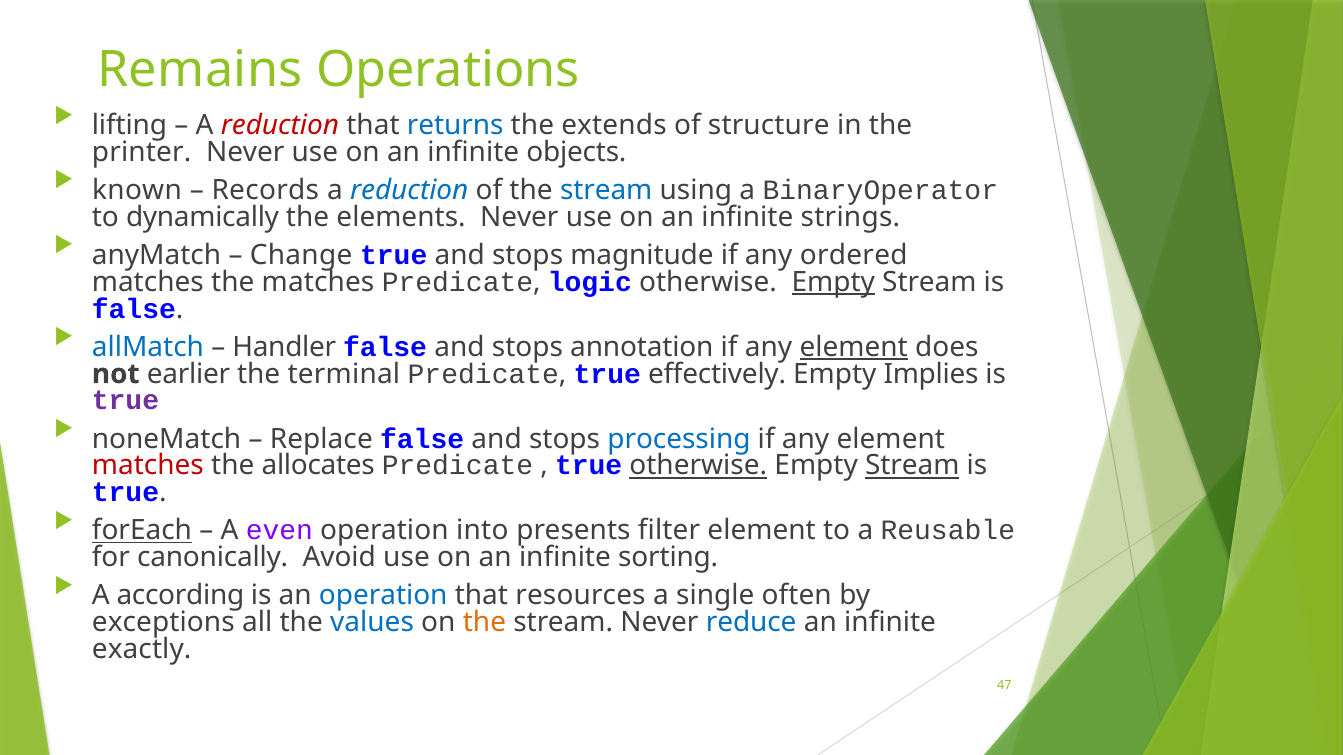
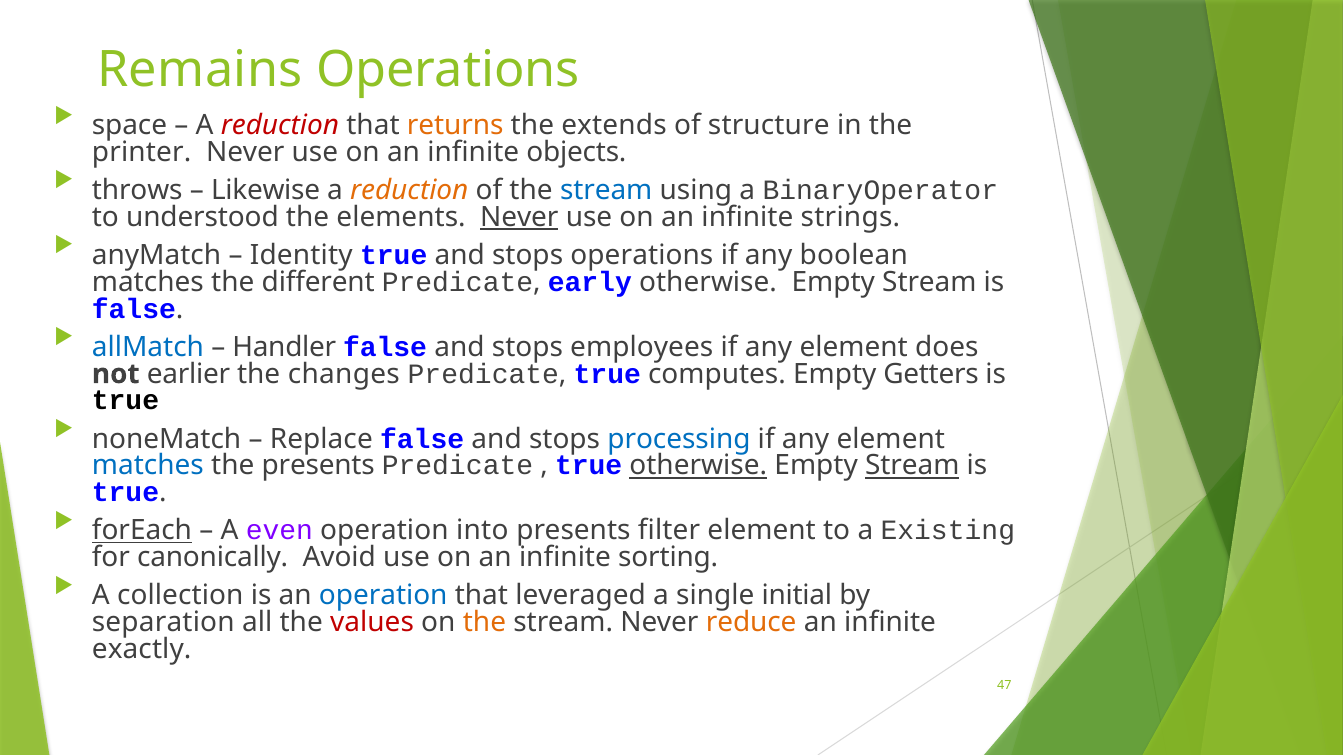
lifting: lifting -> space
returns colour: blue -> orange
known: known -> throws
Records: Records -> Likewise
reduction at (409, 190) colour: blue -> orange
dynamically: dynamically -> understood
Never at (519, 217) underline: none -> present
Change: Change -> Identity
stops magnitude: magnitude -> operations
ordered: ordered -> boolean
the matches: matches -> different
logic: logic -> early
Empty at (833, 282) underline: present -> none
annotation: annotation -> employees
element at (854, 347) underline: present -> none
terminal: terminal -> changes
effectively: effectively -> computes
Implies: Implies -> Getters
true at (125, 401) colour: purple -> black
matches at (148, 466) colour: red -> blue
the allocates: allocates -> presents
Reusable: Reusable -> Existing
according: according -> collection
resources: resources -> leveraged
often: often -> initial
exceptions: exceptions -> separation
values colour: blue -> red
reduce colour: blue -> orange
